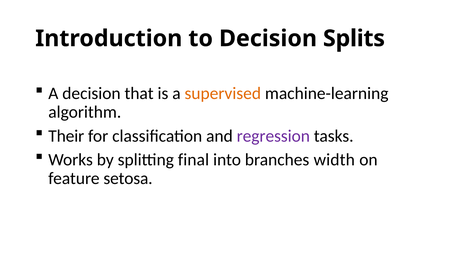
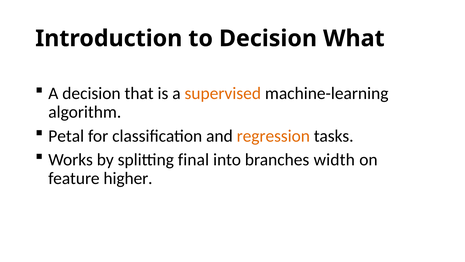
Splits: Splits -> What
Their: Their -> Petal
regression colour: purple -> orange
setosa: setosa -> higher
